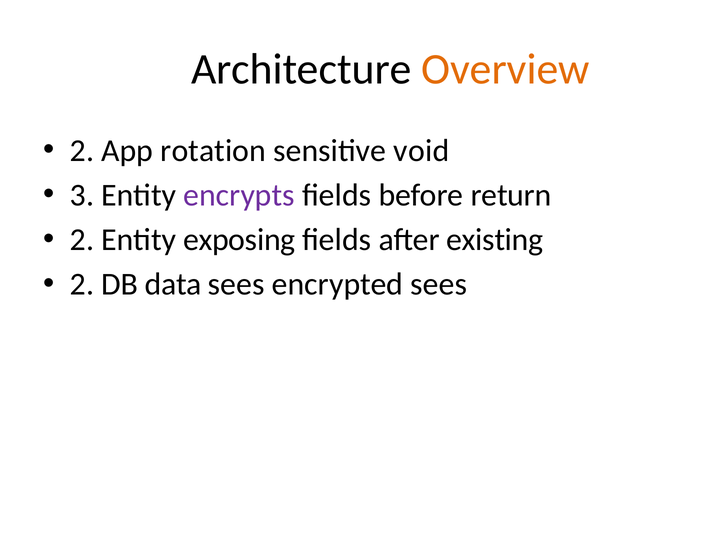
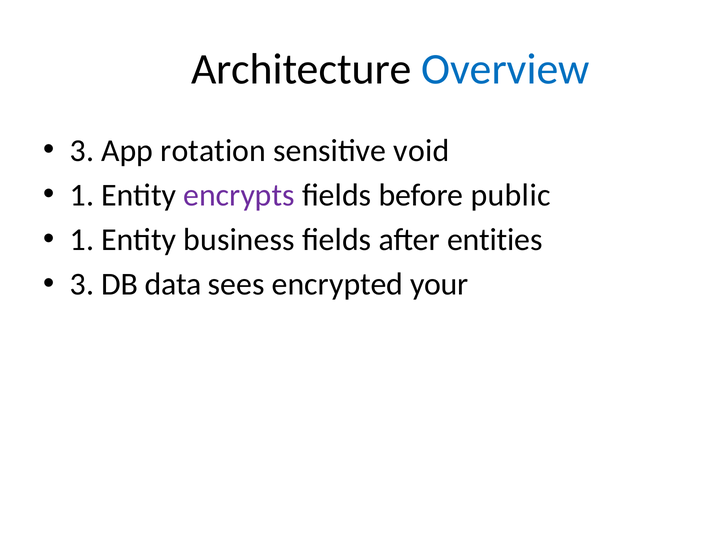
Overview colour: orange -> blue
2 at (82, 150): 2 -> 3
3 at (82, 195): 3 -> 1
return: return -> public
2 at (82, 240): 2 -> 1
exposing: exposing -> business
existing: existing -> entities
2 at (82, 284): 2 -> 3
encrypted sees: sees -> your
